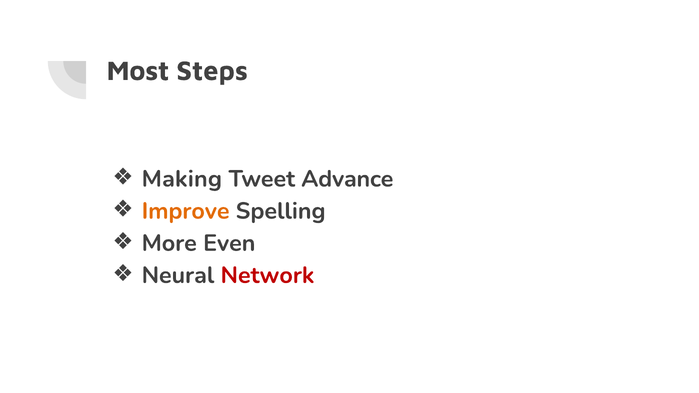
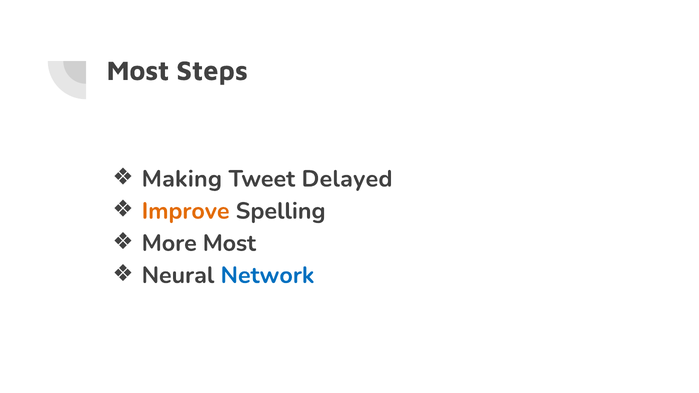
Advance: Advance -> Delayed
More Even: Even -> Most
Network colour: red -> blue
